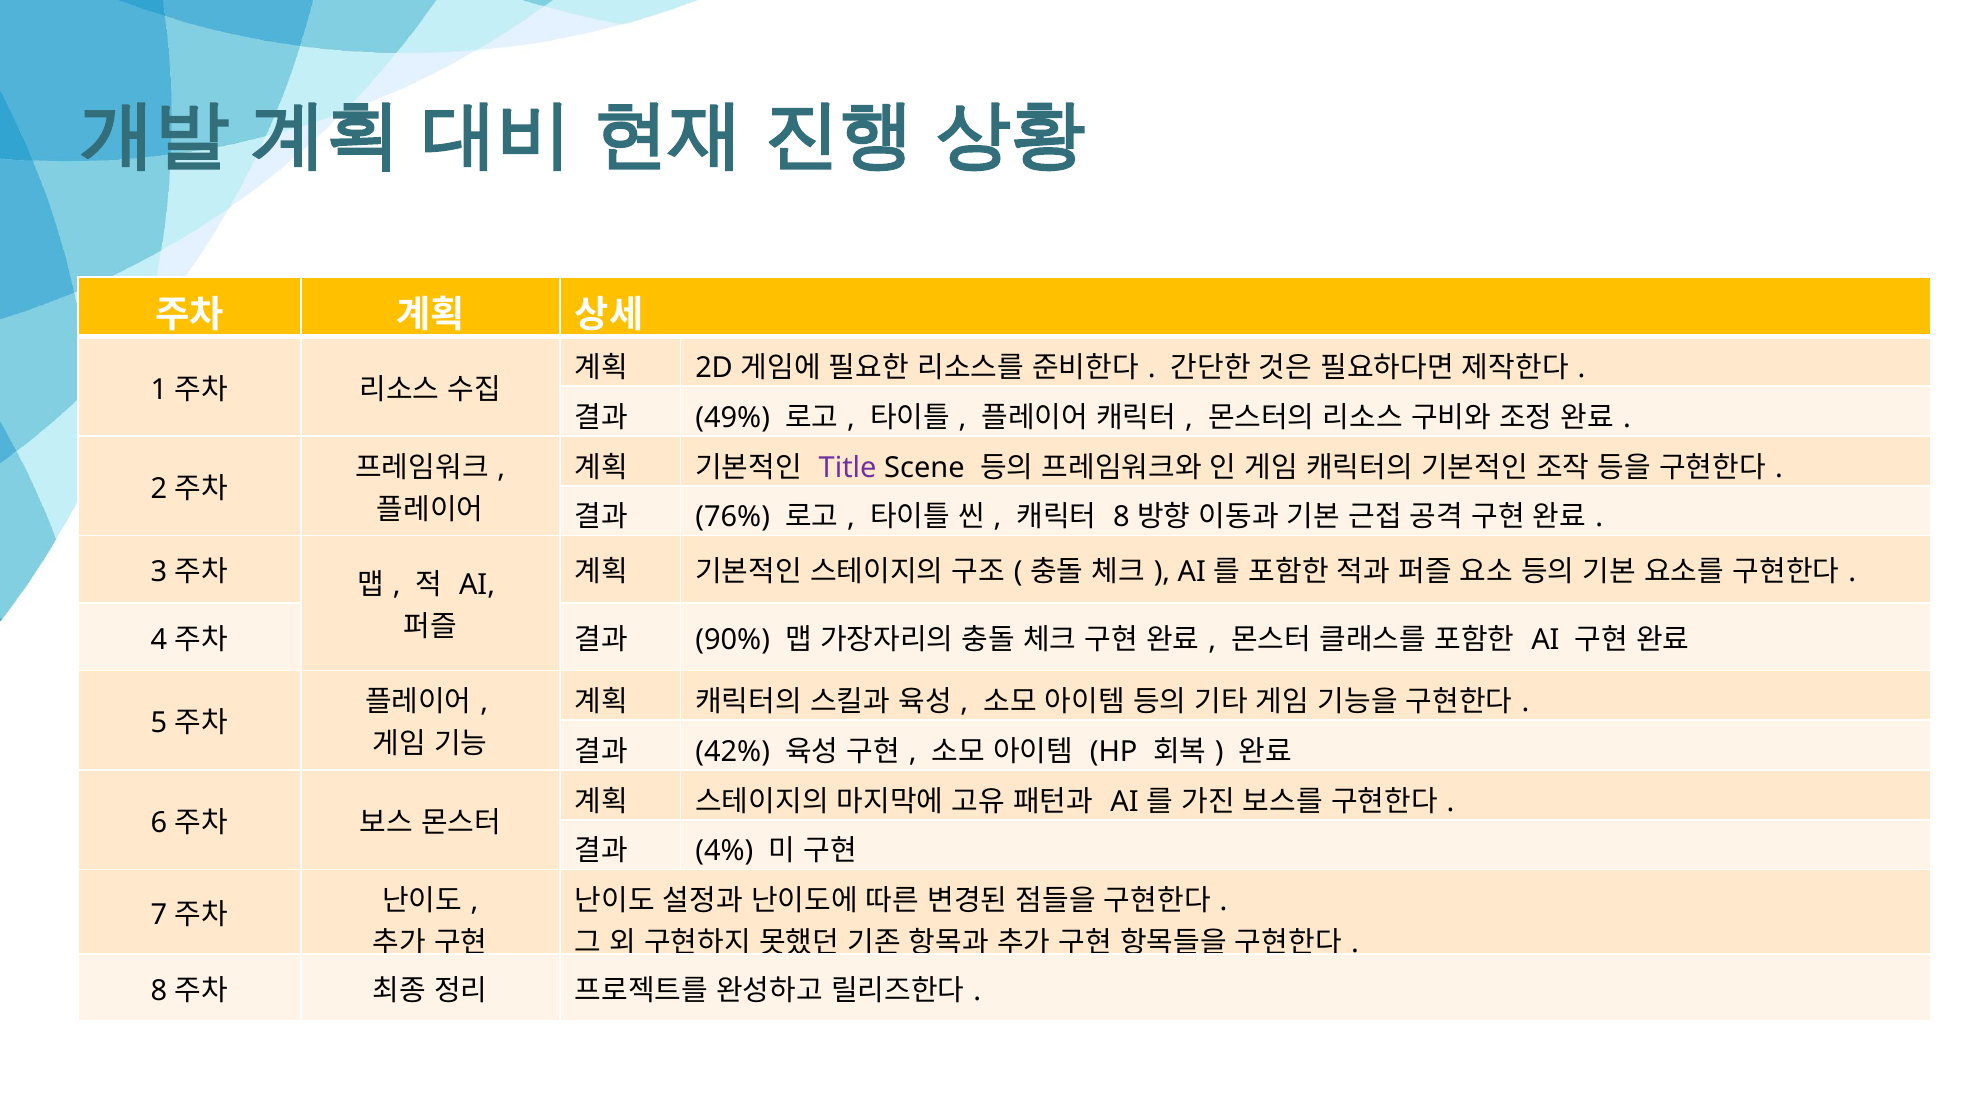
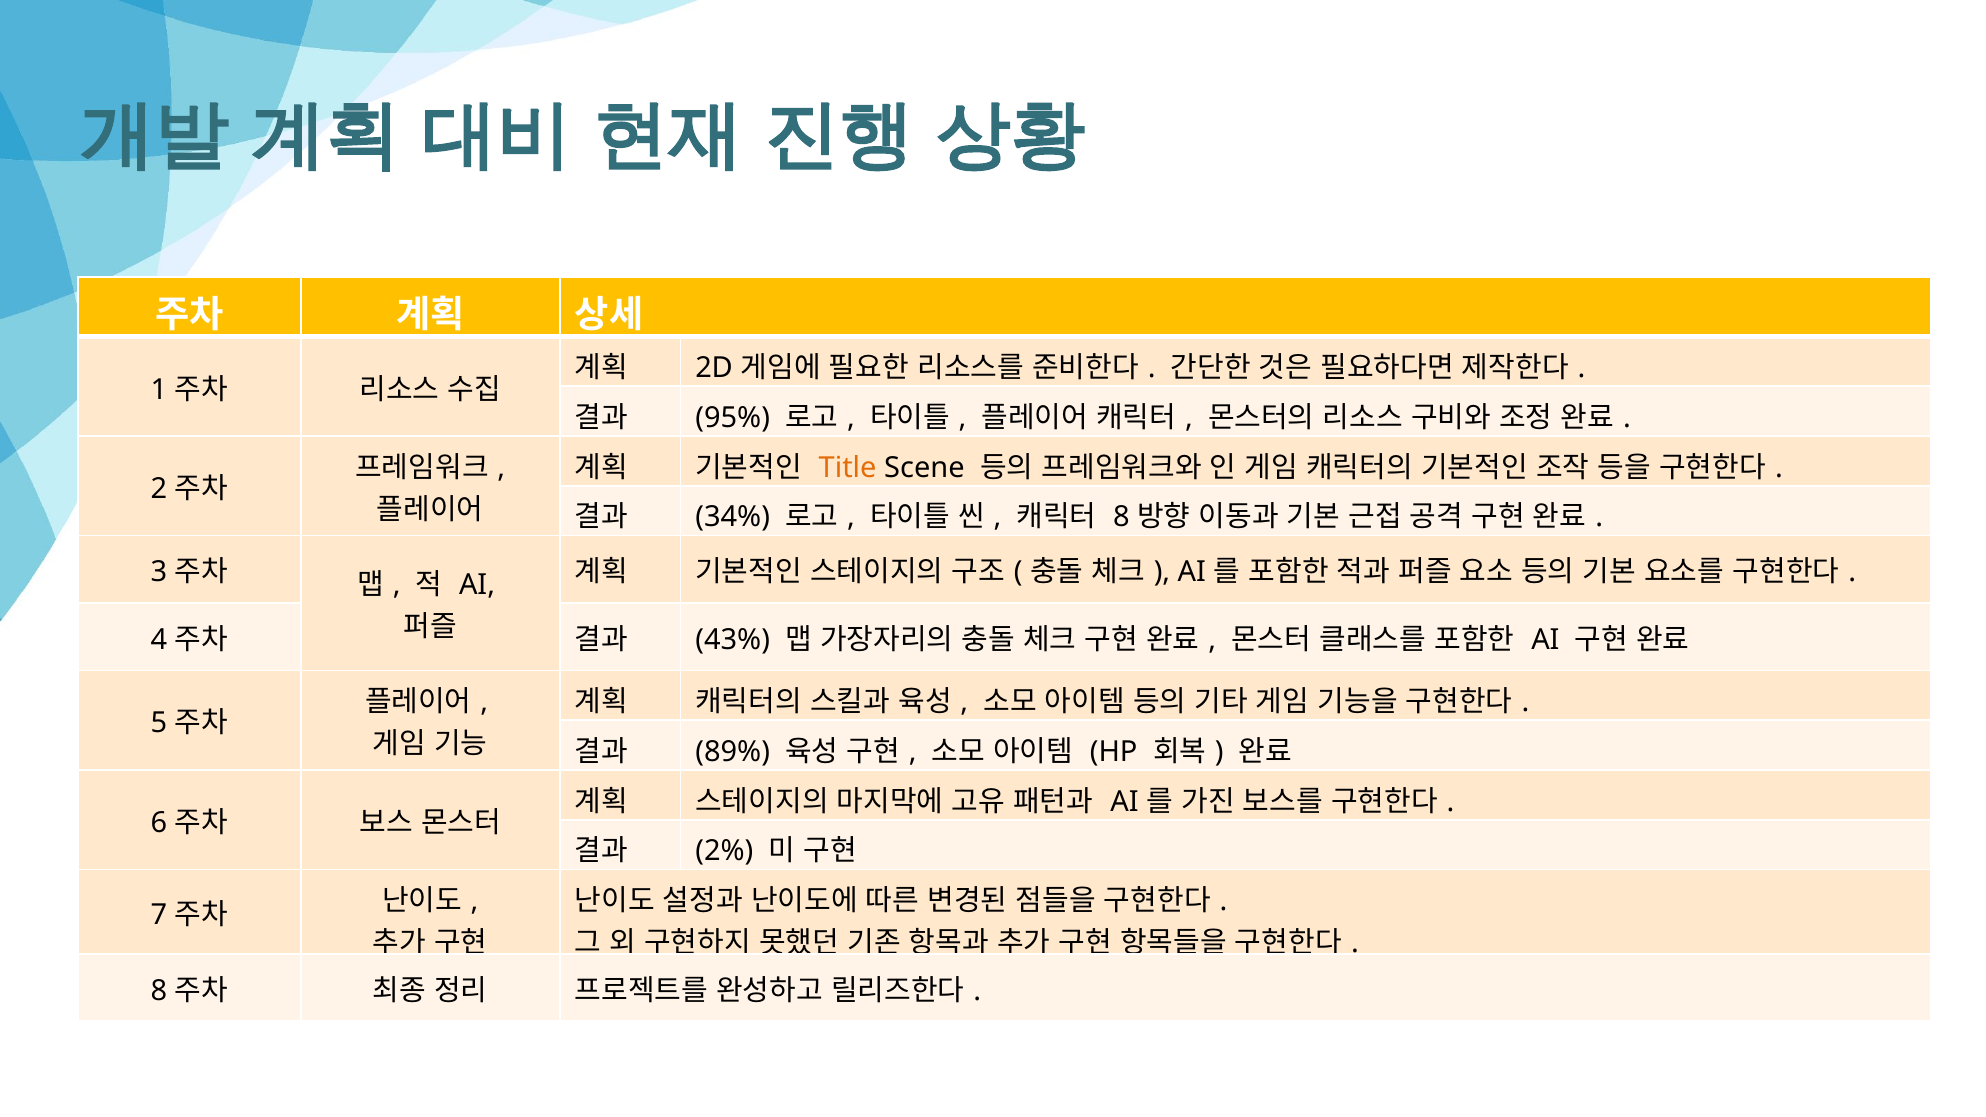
49%: 49% -> 95%
Title colour: purple -> orange
76%: 76% -> 34%
90%: 90% -> 43%
42%: 42% -> 89%
4%: 4% -> 2%
